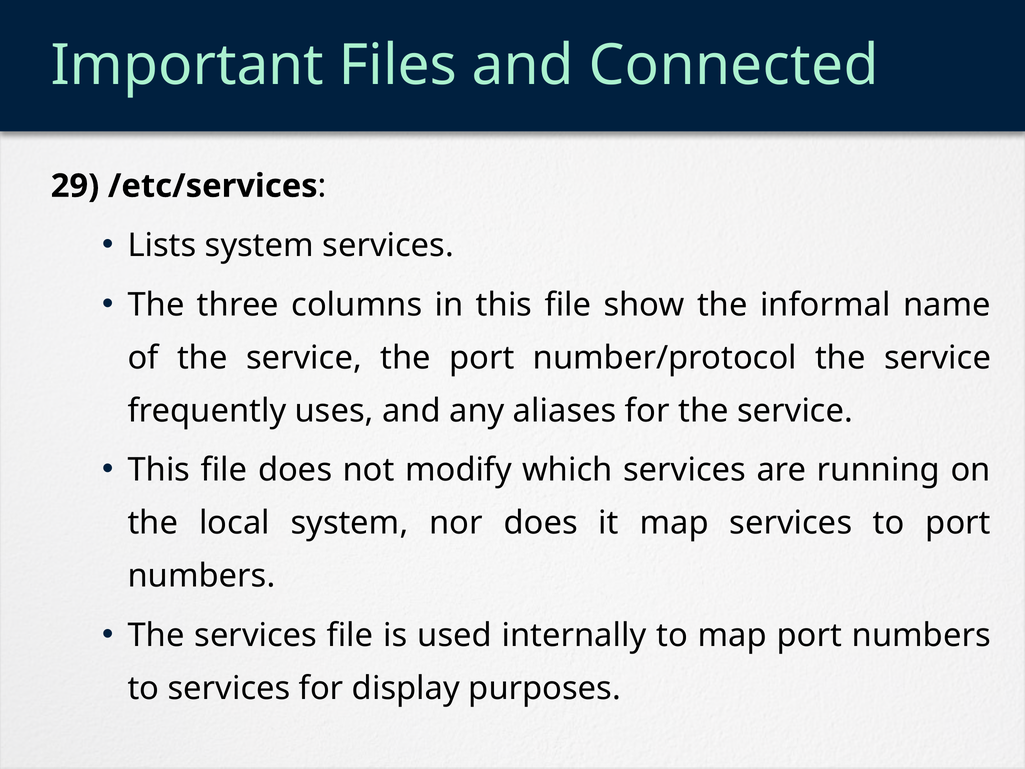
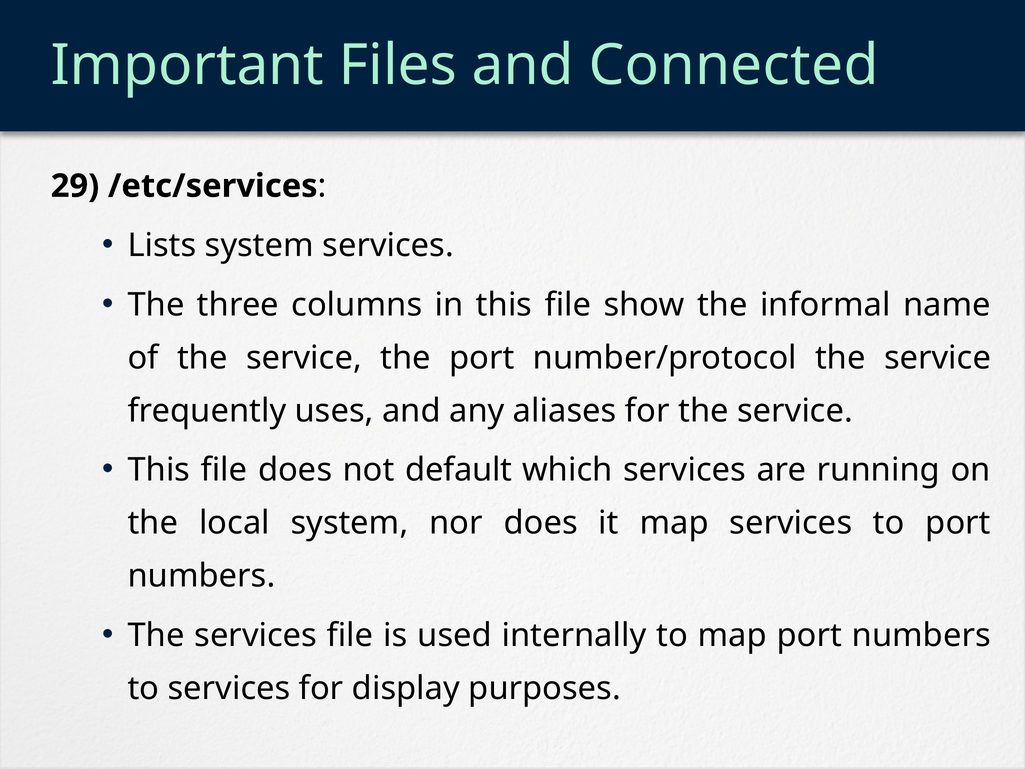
modify: modify -> default
